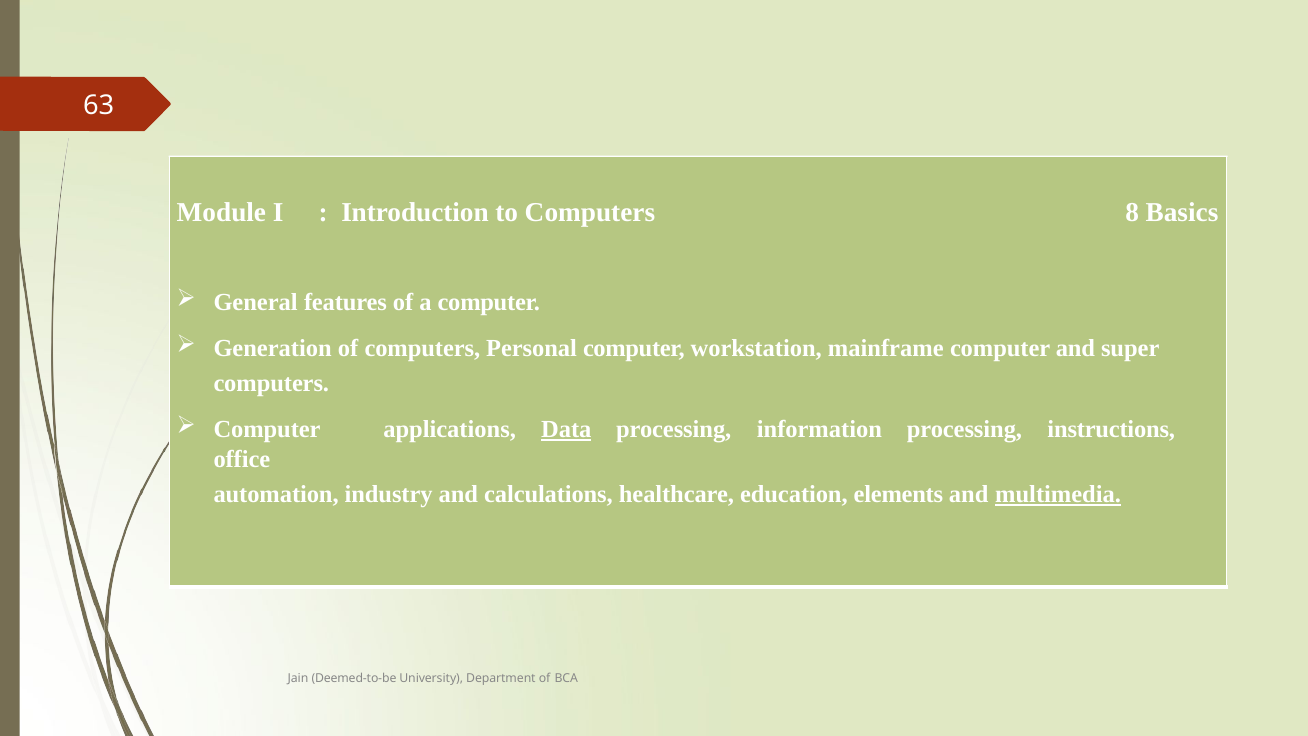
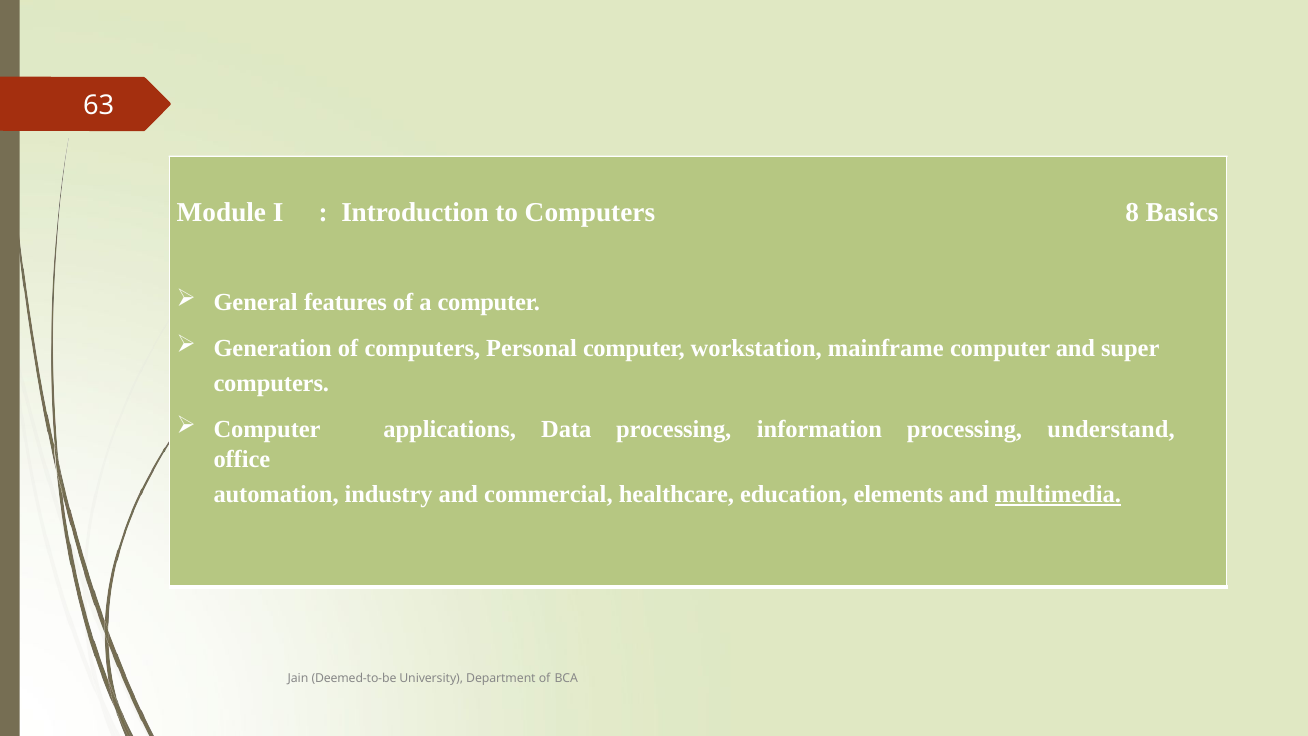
Data underline: present -> none
instructions: instructions -> understand
calculations: calculations -> commercial
